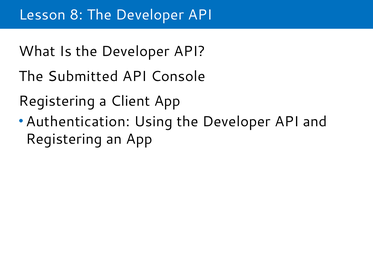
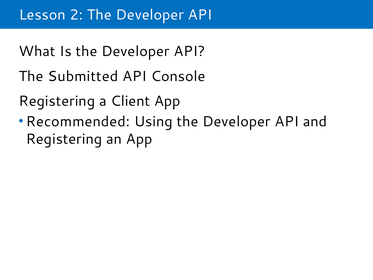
8: 8 -> 2
Authentication: Authentication -> Recommended
